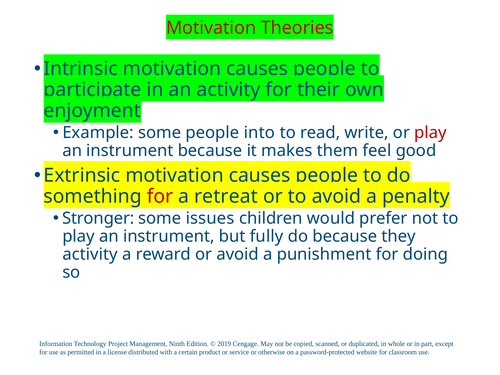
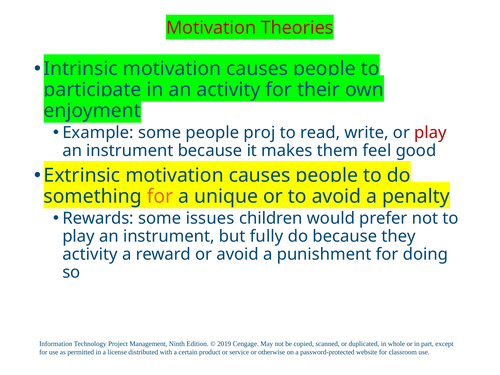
into: into -> proj
for at (160, 196) colour: red -> orange
retreat: retreat -> unique
Stronger: Stronger -> Rewards
